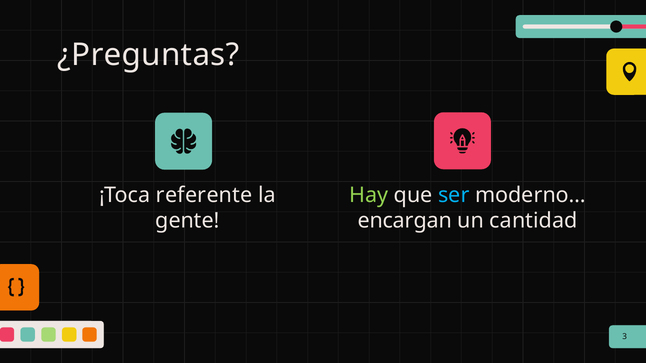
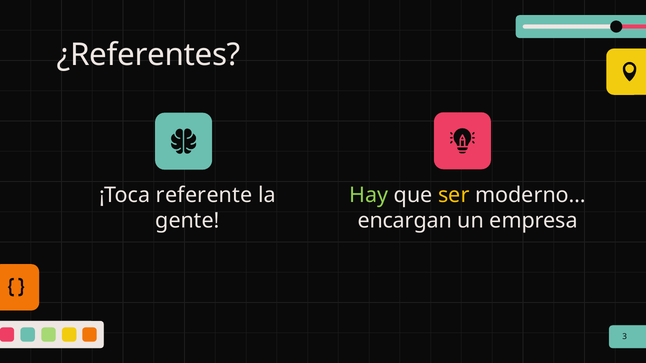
¿Preguntas: ¿Preguntas -> ¿Referentes
ser colour: light blue -> yellow
cantidad: cantidad -> empresa
